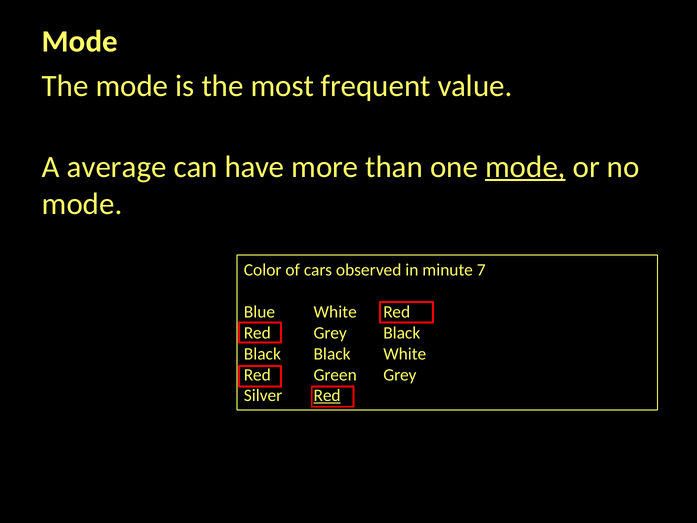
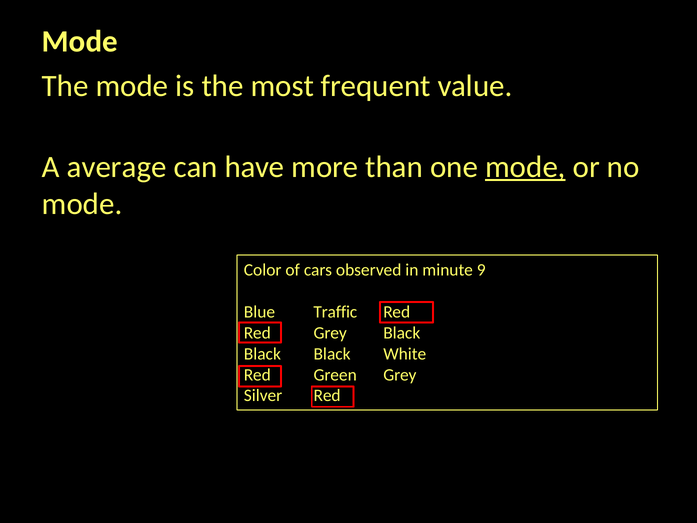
7: 7 -> 9
Blue White: White -> Traffic
Red at (327, 396) underline: present -> none
